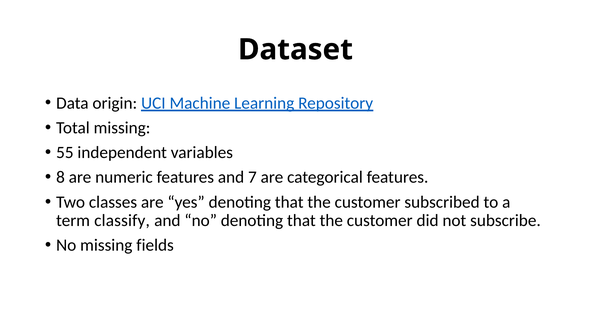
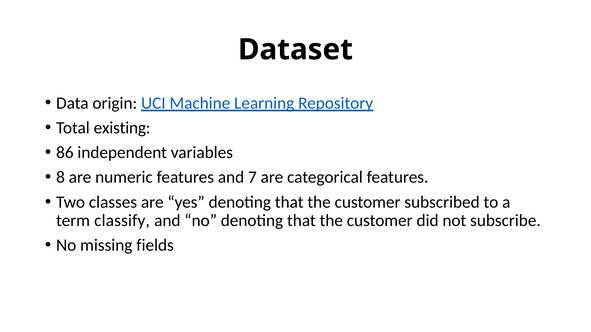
Total missing: missing -> existing
55: 55 -> 86
